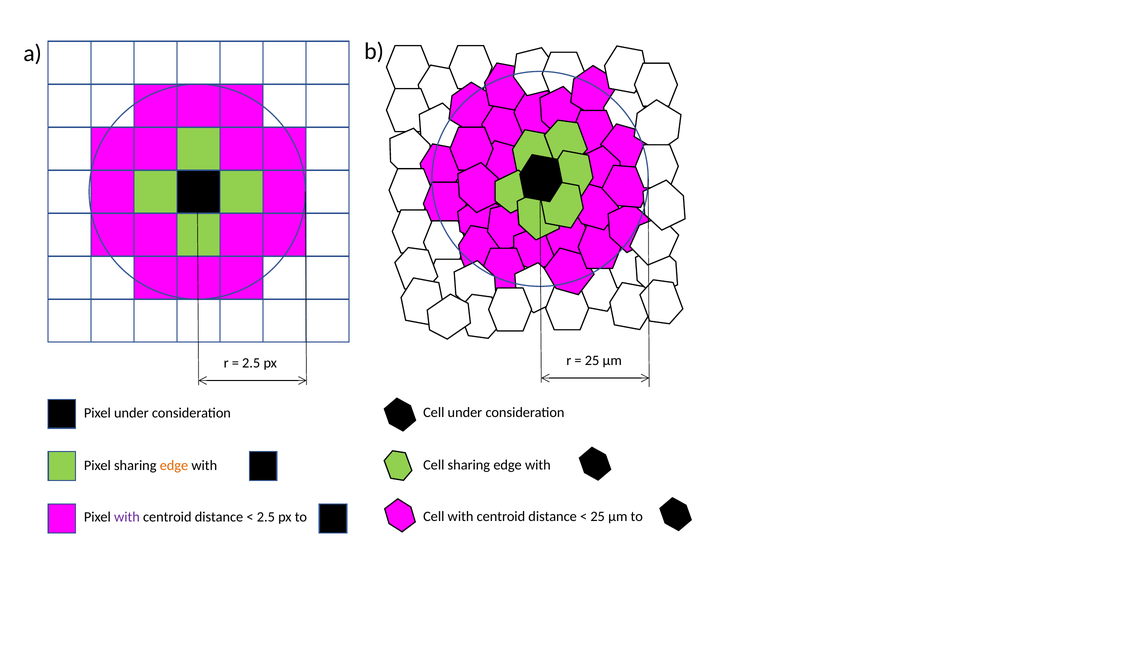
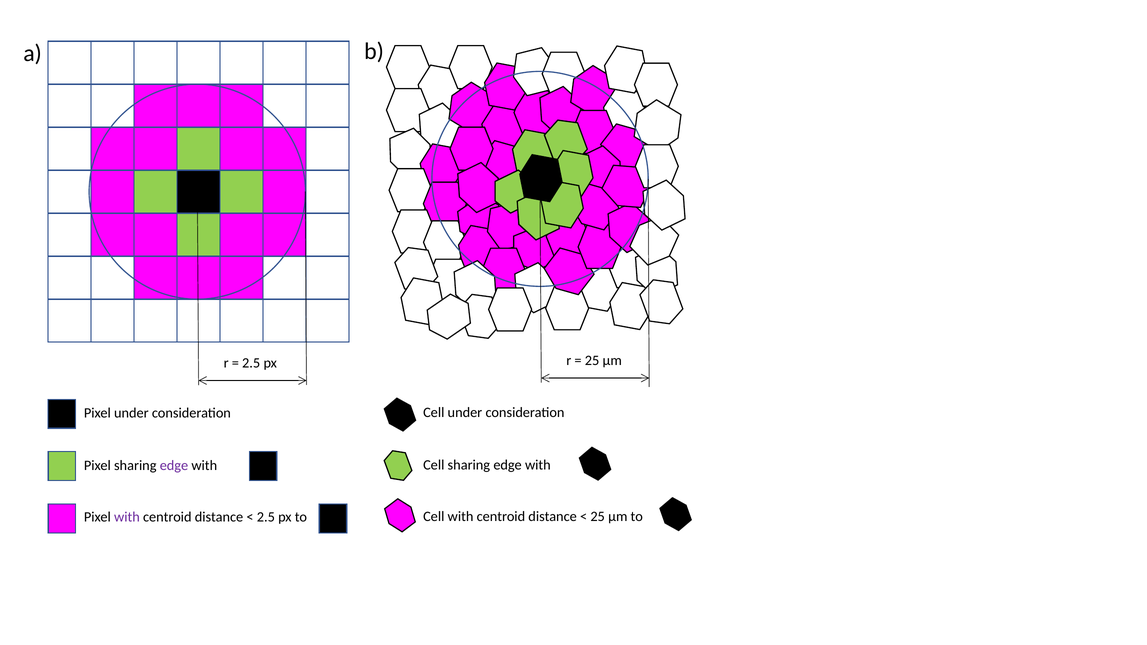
edge at (174, 466) colour: orange -> purple
